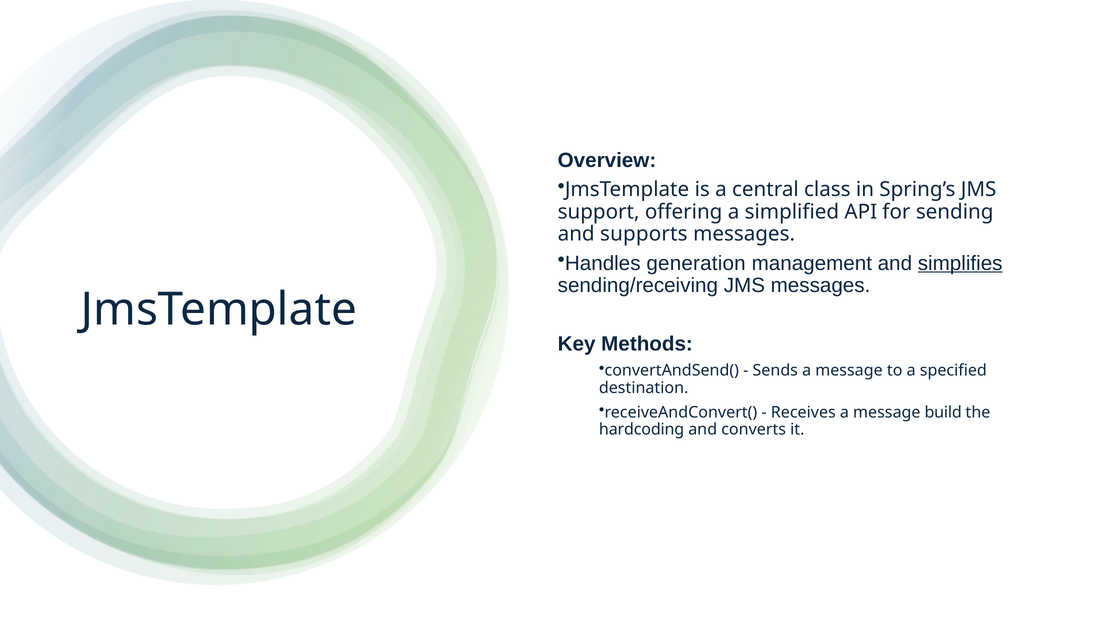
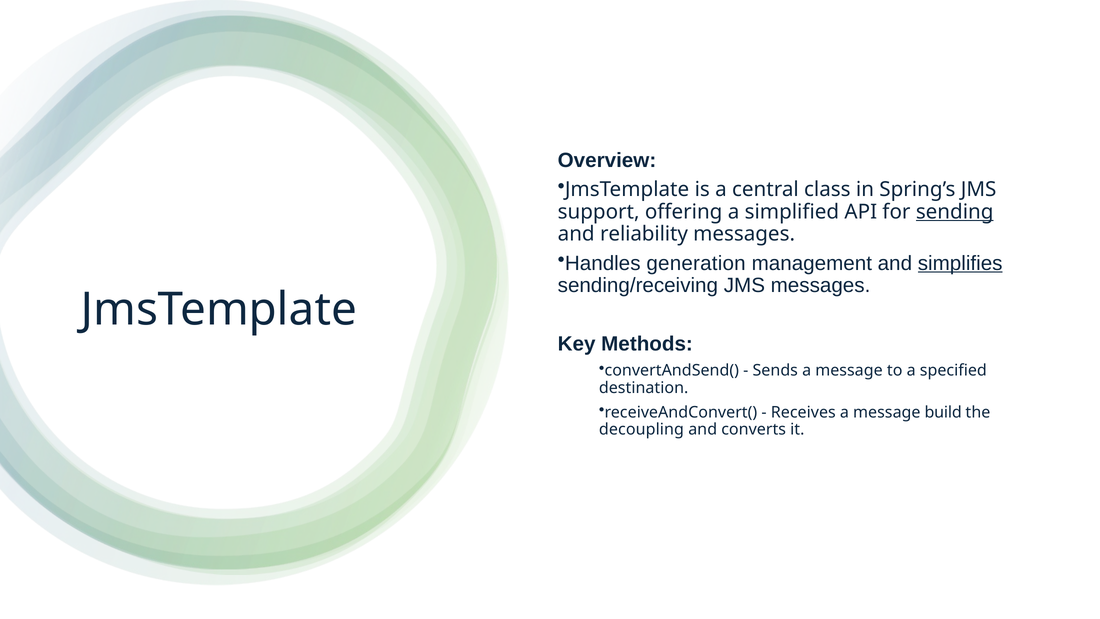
sending underline: none -> present
supports: supports -> reliability
hardcoding: hardcoding -> decoupling
